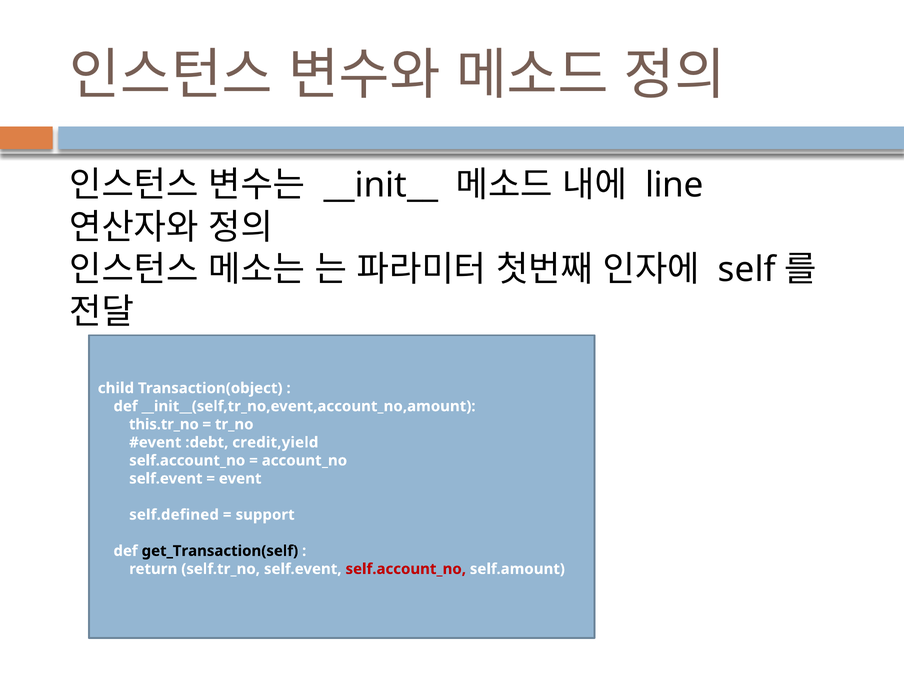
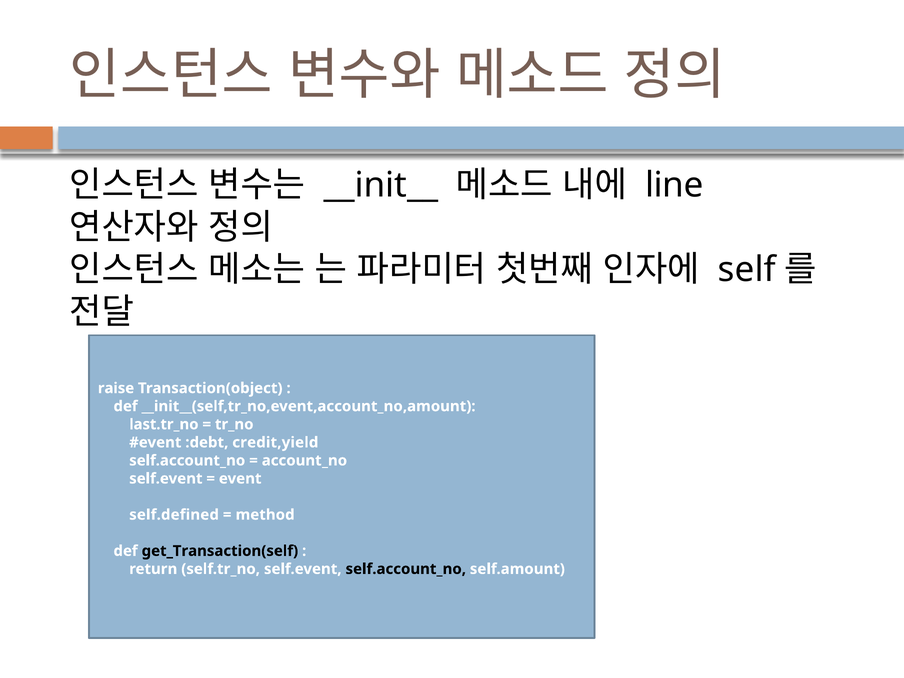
child: child -> raise
this.tr_no: this.tr_no -> last.tr_no
support: support -> method
self.account_no at (406, 569) colour: red -> black
